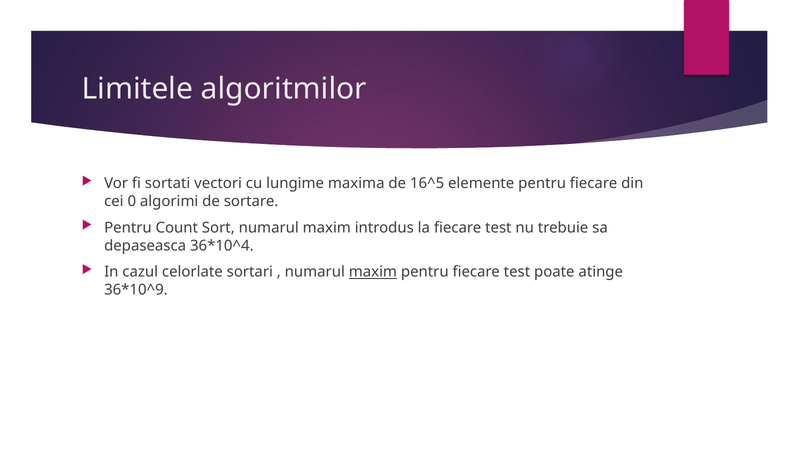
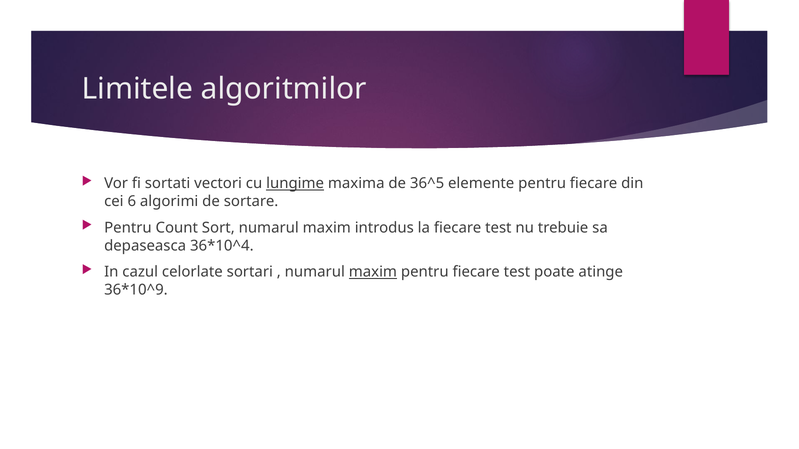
lungime underline: none -> present
16^5: 16^5 -> 36^5
0: 0 -> 6
